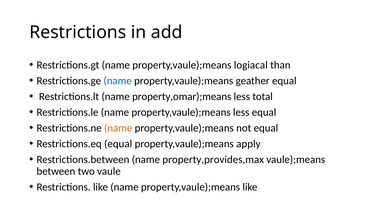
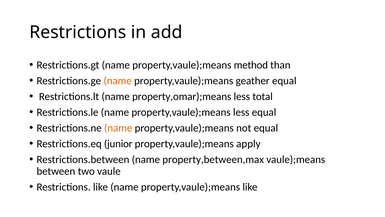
logiacal: logiacal -> method
name at (118, 81) colour: blue -> orange
Restrictions.eq equal: equal -> junior
property,provides,max: property,provides,max -> property,between,max
